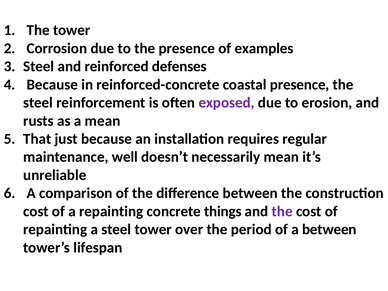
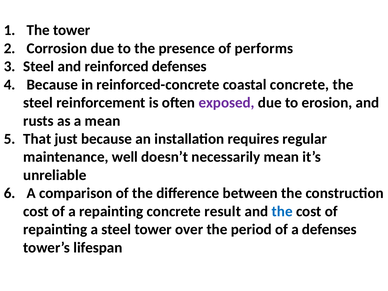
examples: examples -> performs
coastal presence: presence -> concrete
things: things -> result
the at (282, 211) colour: purple -> blue
a between: between -> defenses
